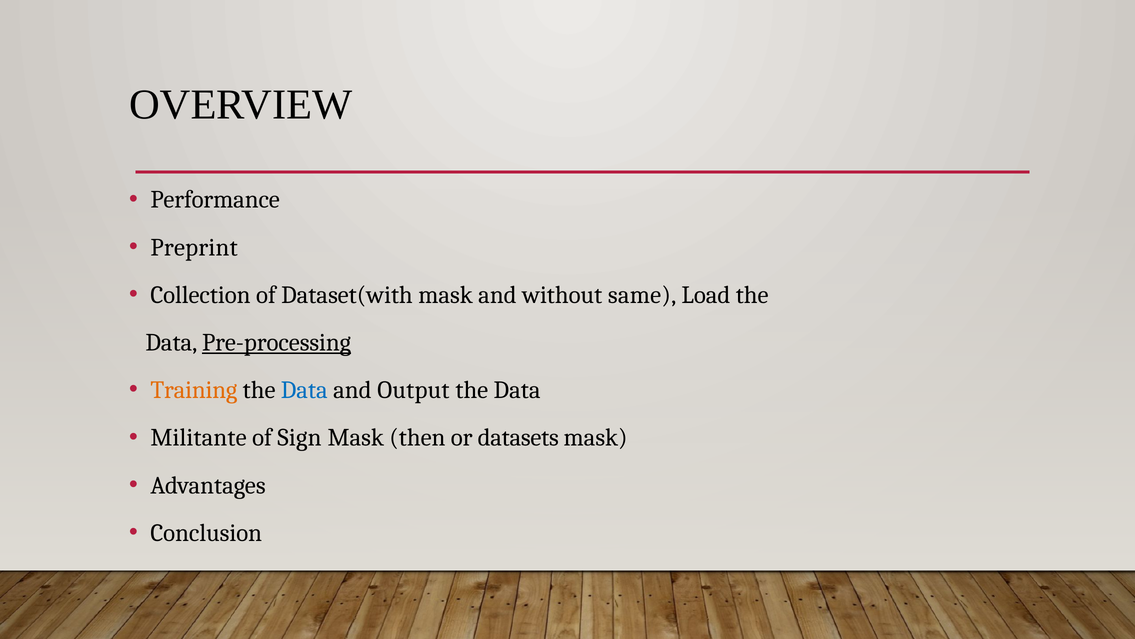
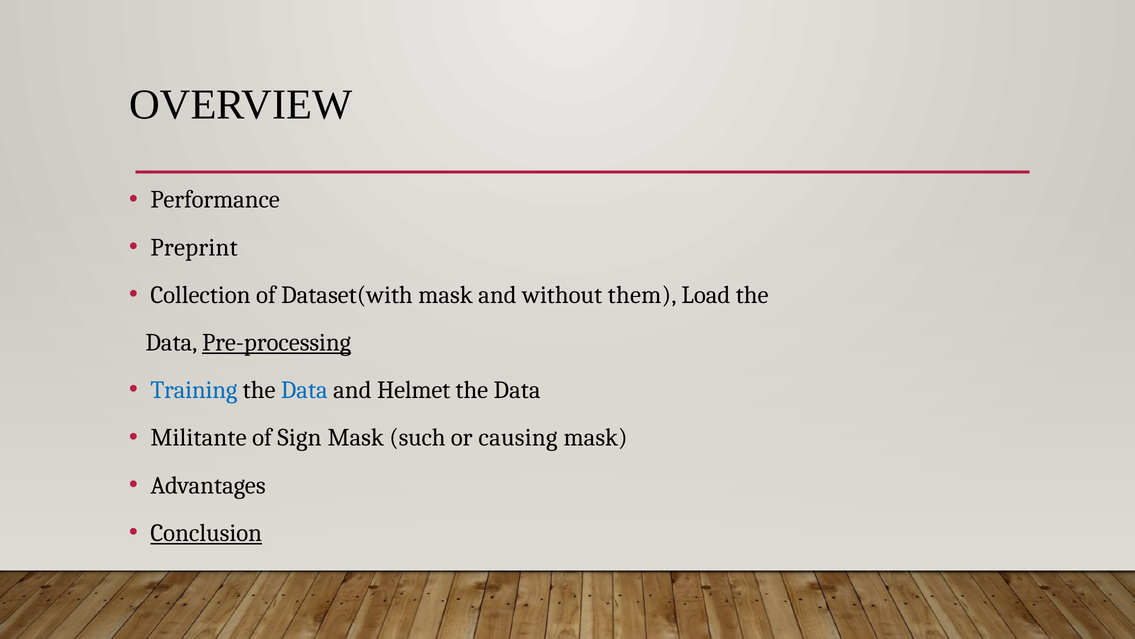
same: same -> them
Training colour: orange -> blue
Output: Output -> Helmet
then: then -> such
datasets: datasets -> causing
Conclusion underline: none -> present
